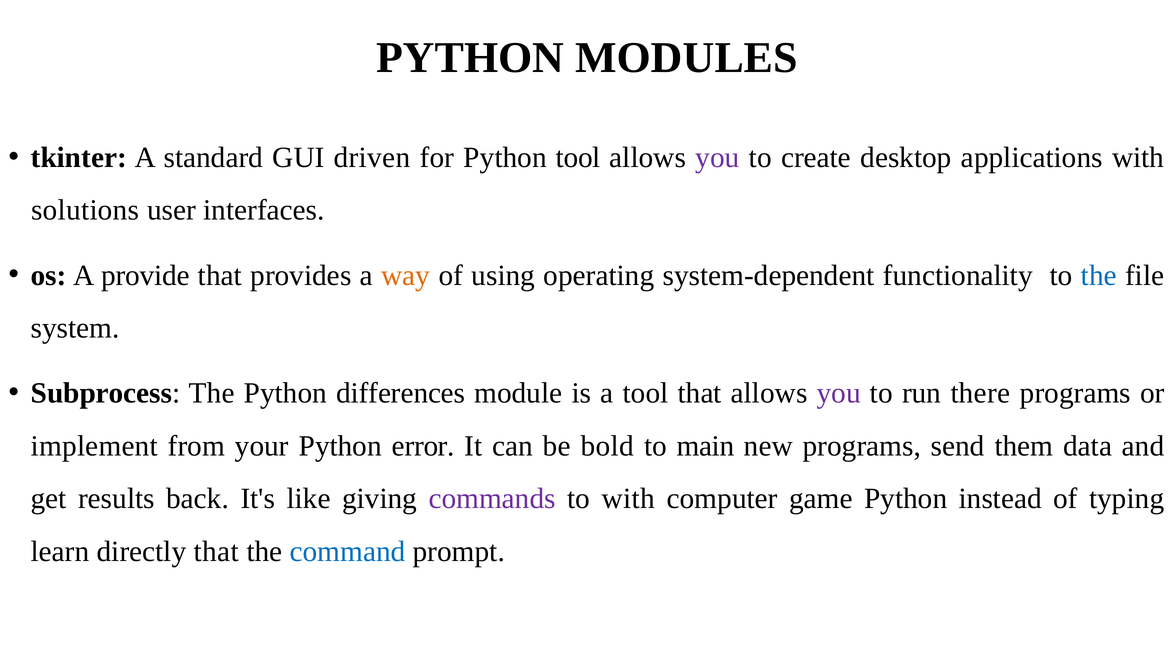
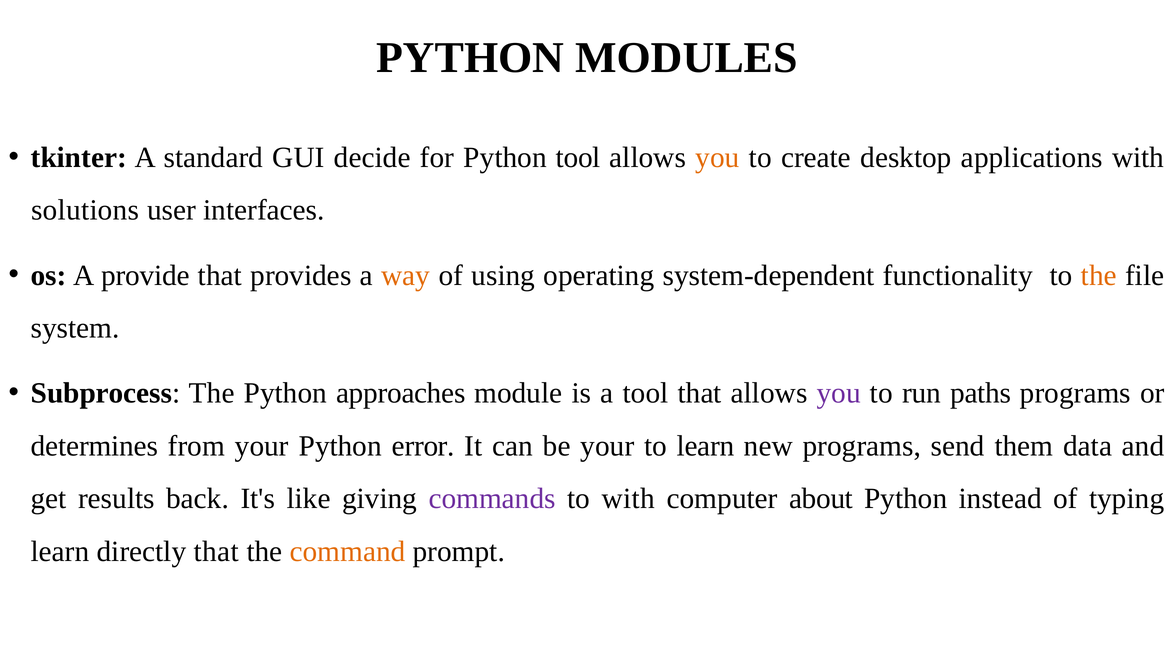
driven: driven -> decide
you at (717, 158) colour: purple -> orange
the at (1099, 275) colour: blue -> orange
differences: differences -> approaches
there: there -> paths
implement: implement -> determines
be bold: bold -> your
to main: main -> learn
game: game -> about
command colour: blue -> orange
